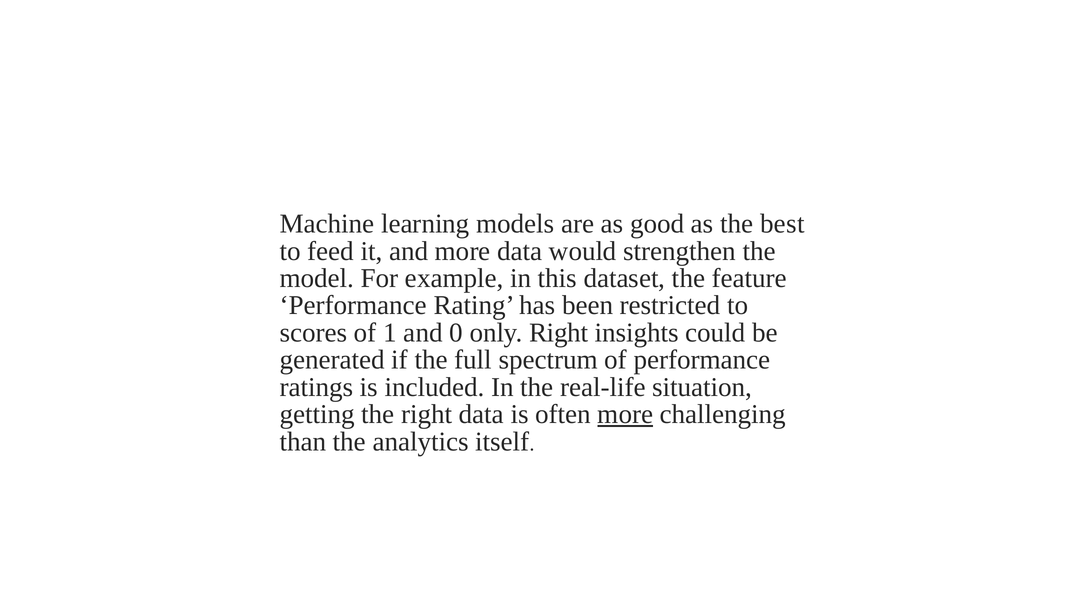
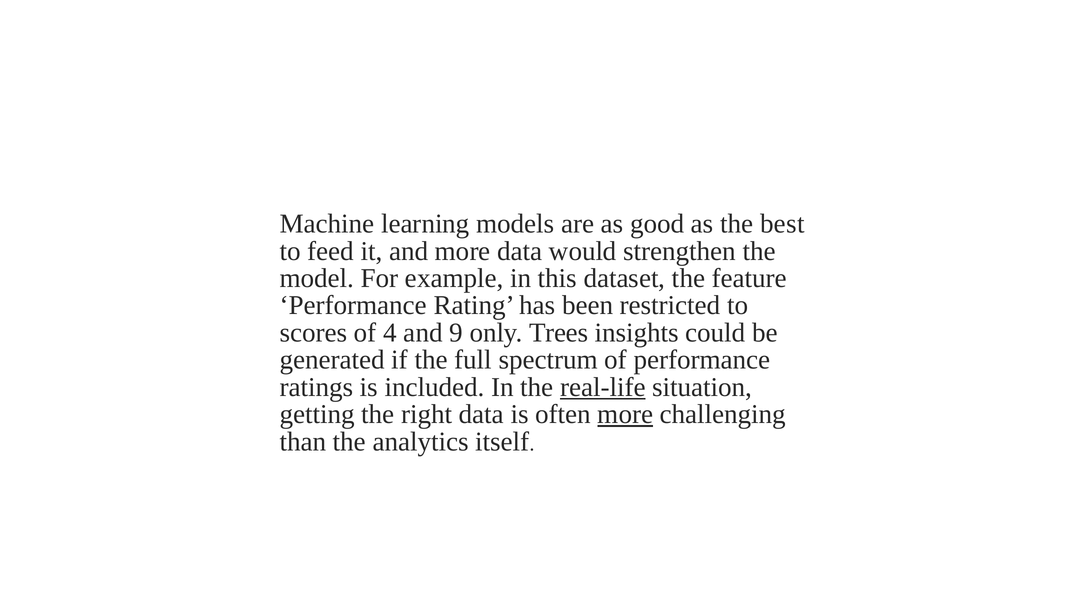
1: 1 -> 4
0: 0 -> 9
only Right: Right -> Trees
real-life underline: none -> present
